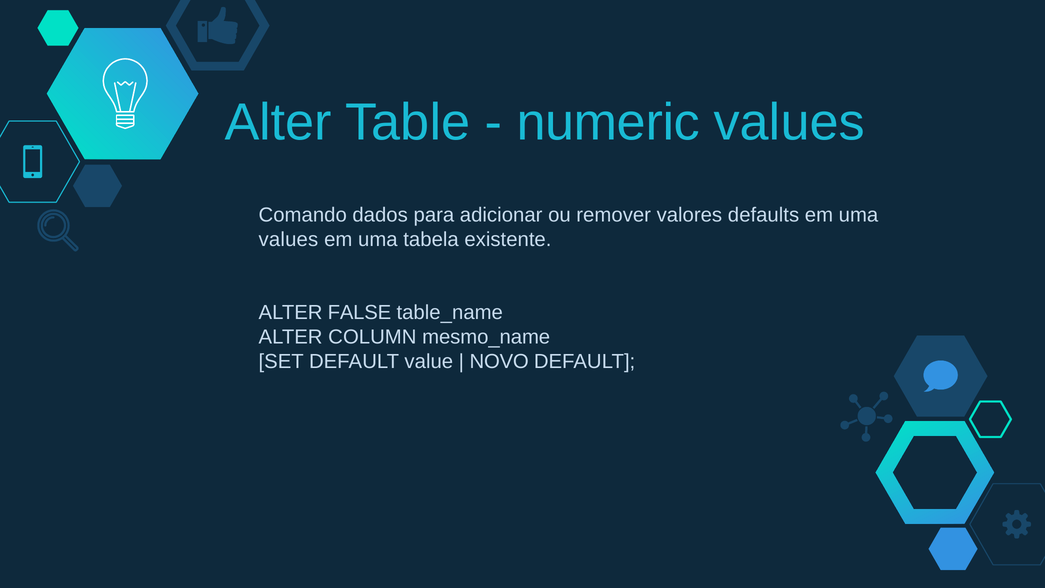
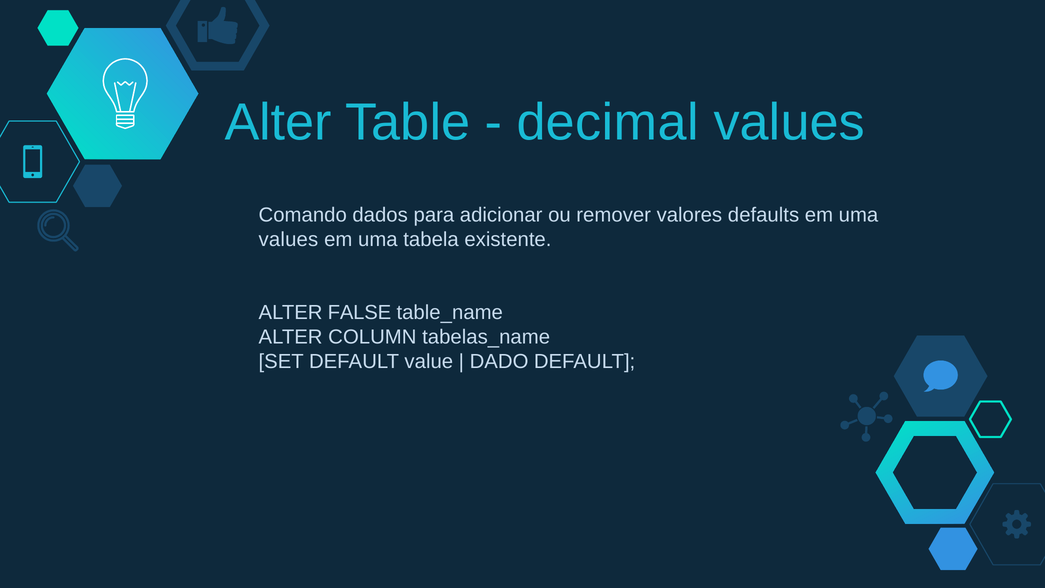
numeric: numeric -> decimal
mesmo_name: mesmo_name -> tabelas_name
NOVO: NOVO -> DADO
